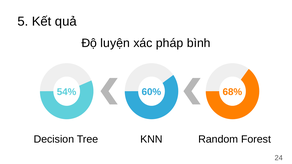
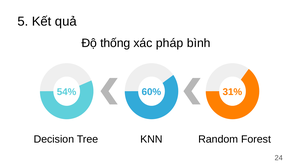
luyện: luyện -> thống
68%: 68% -> 31%
